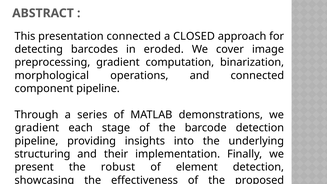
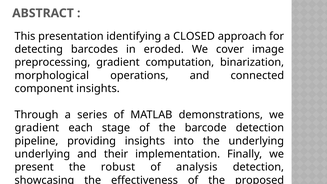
presentation connected: connected -> identifying
component pipeline: pipeline -> insights
structuring at (42, 154): structuring -> underlying
element: element -> analysis
